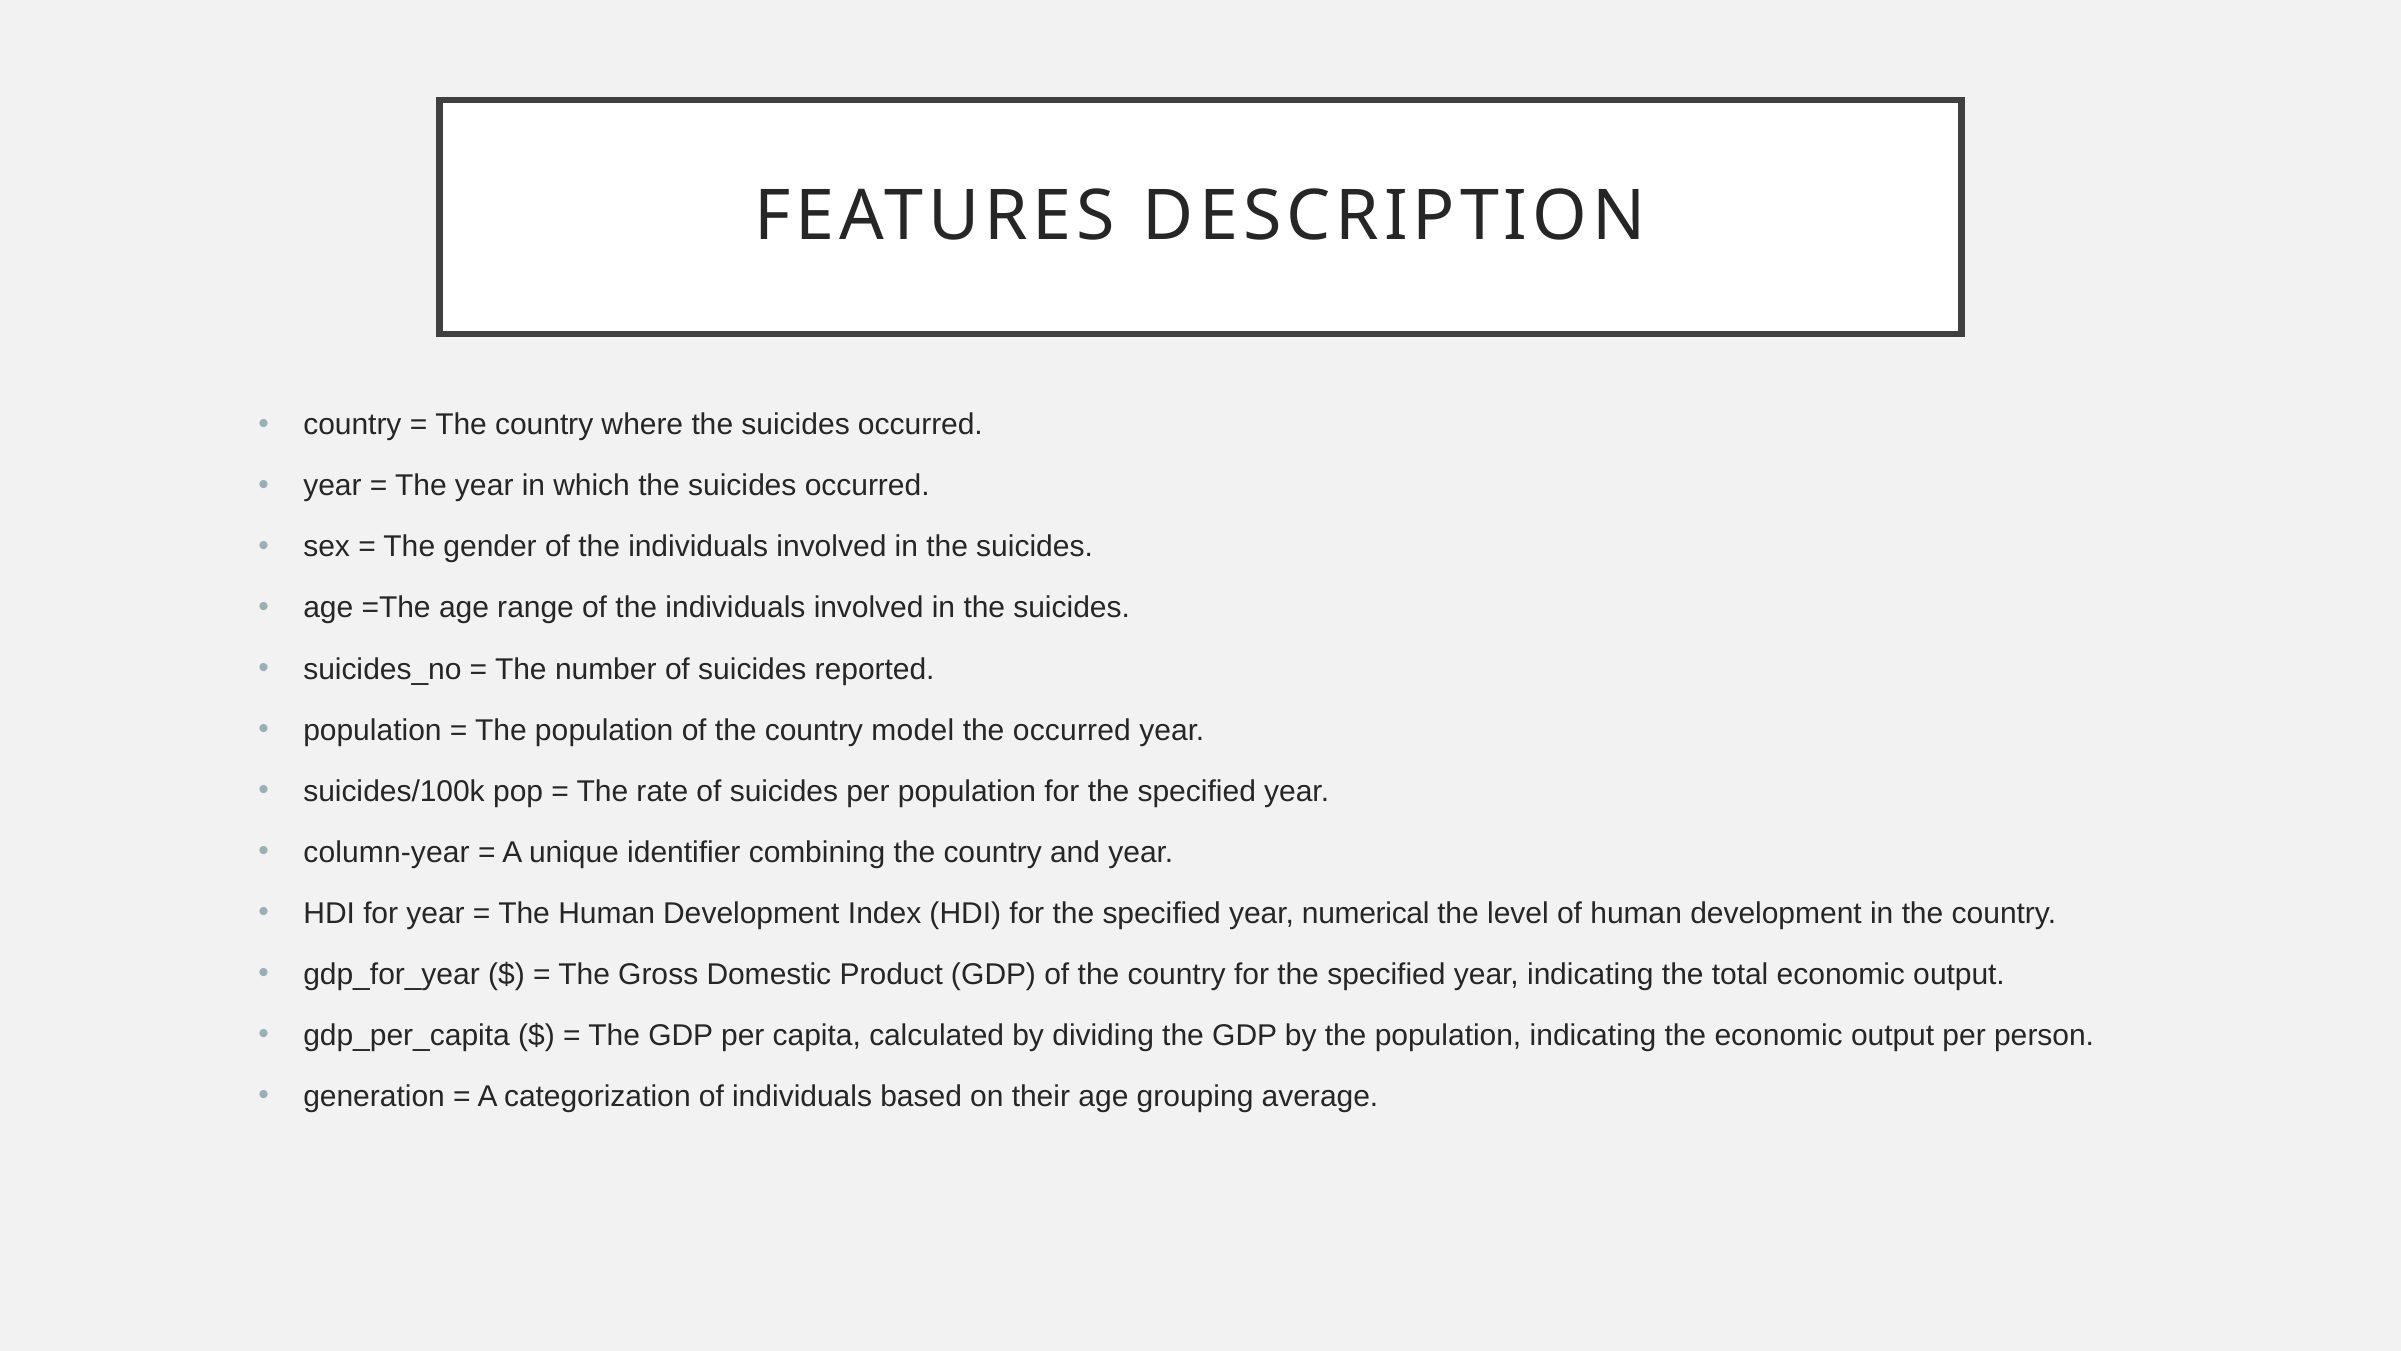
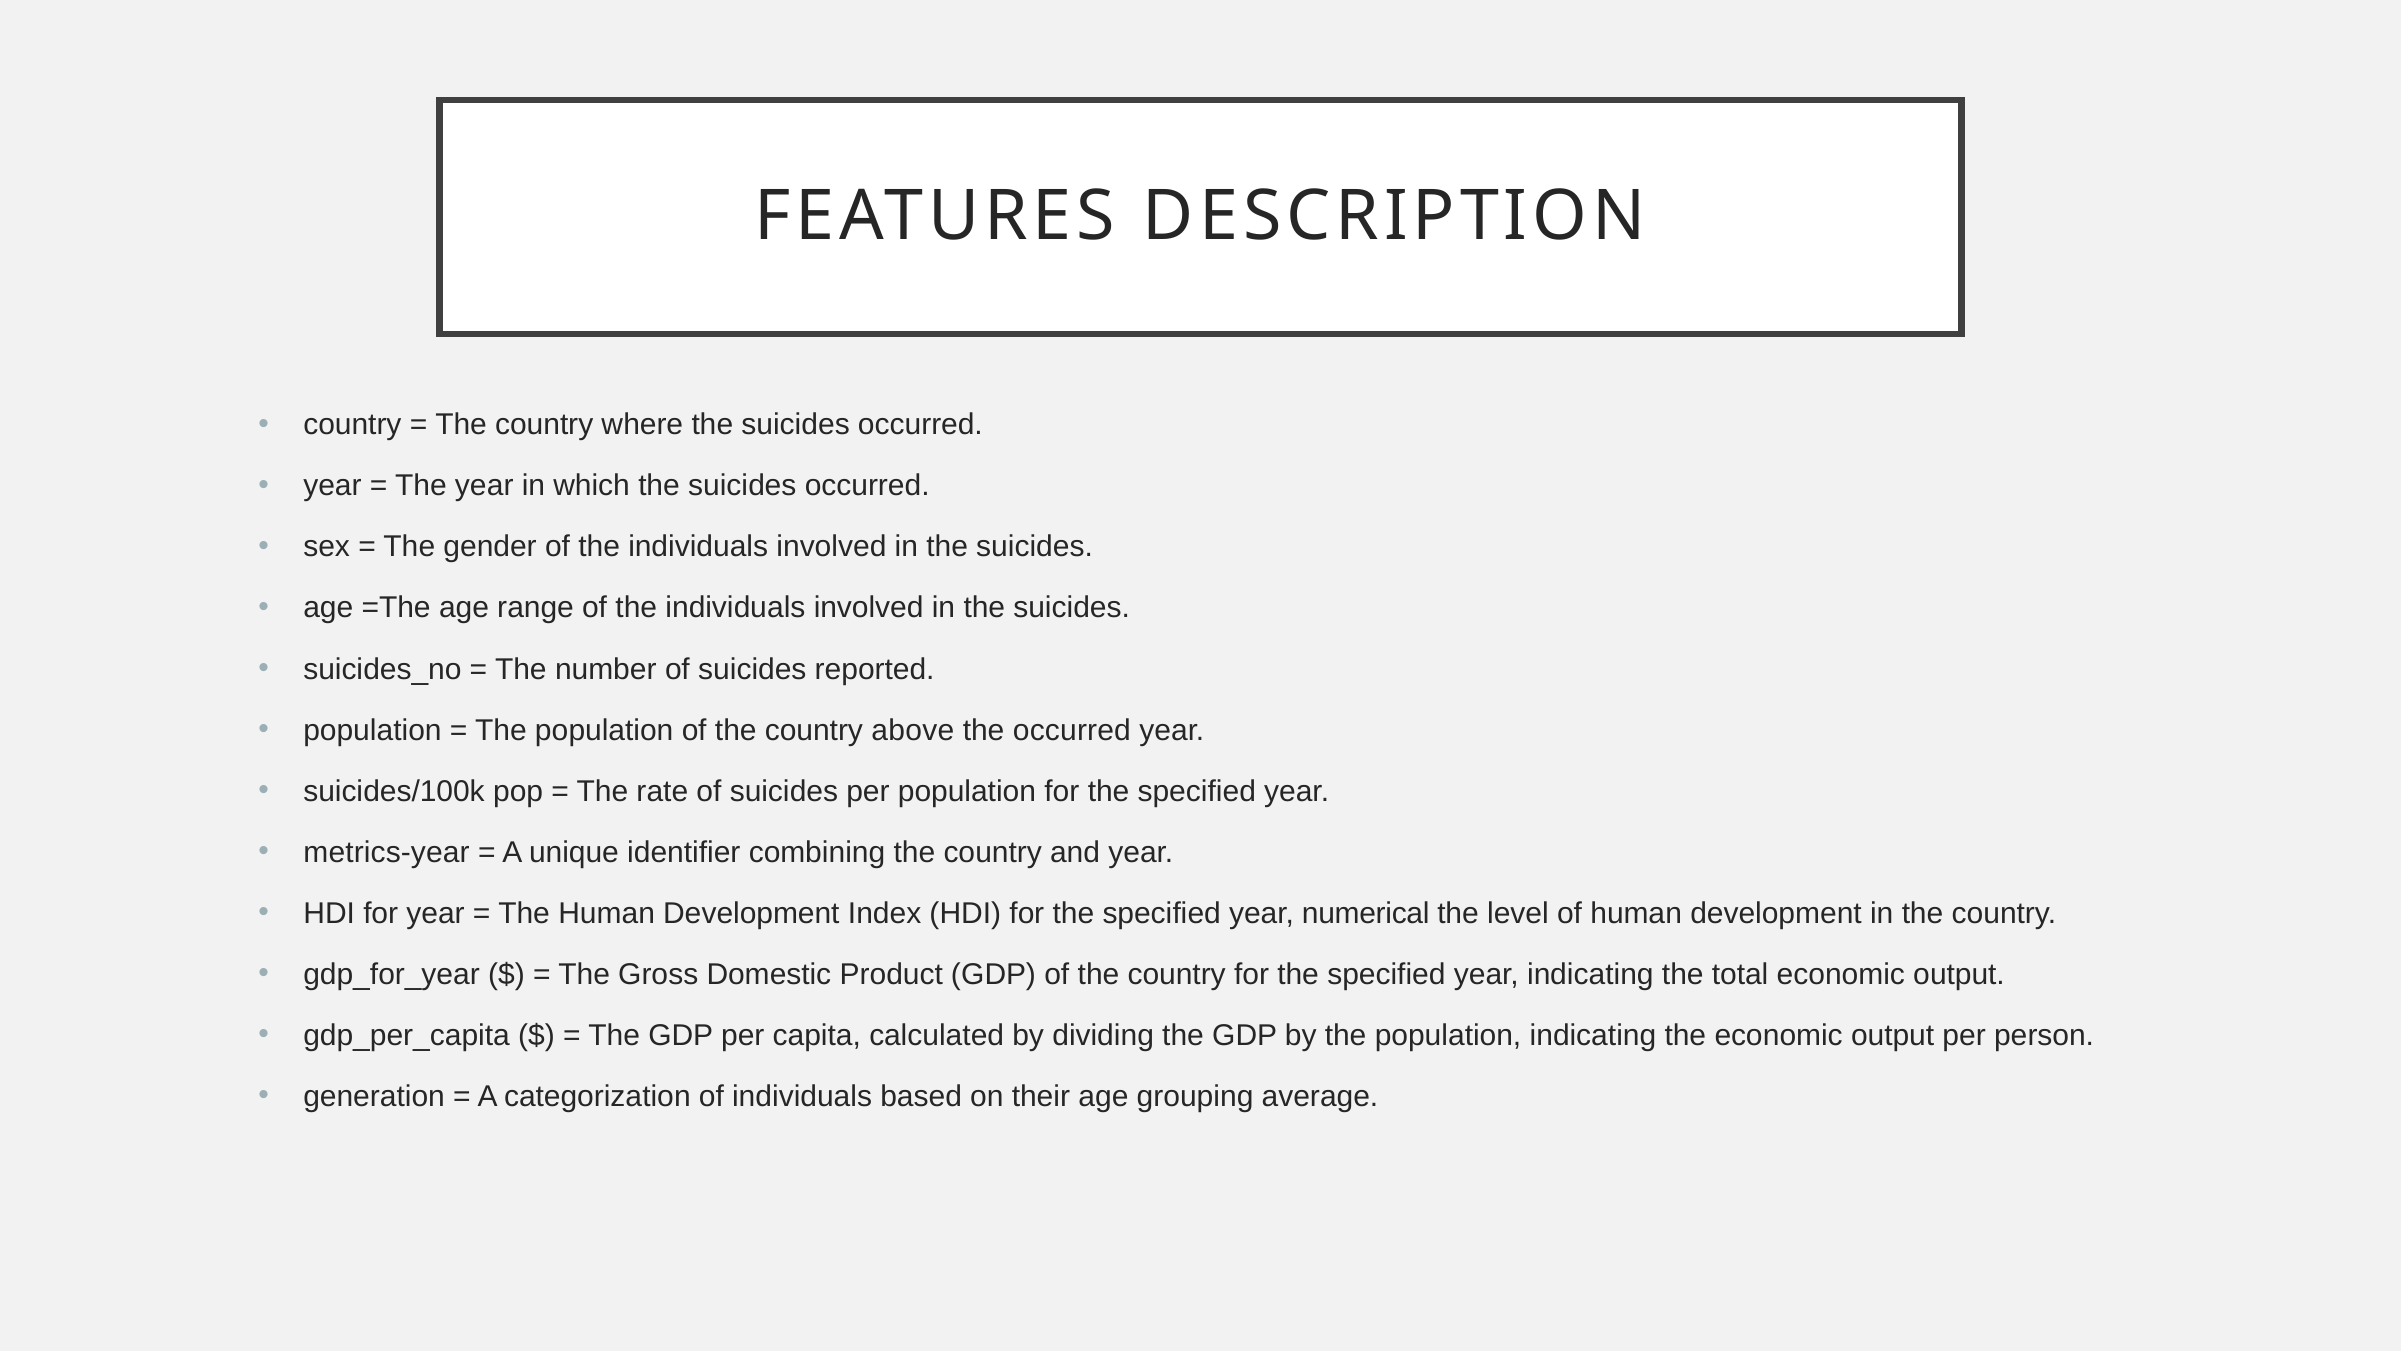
model: model -> above
column-year: column-year -> metrics-year
